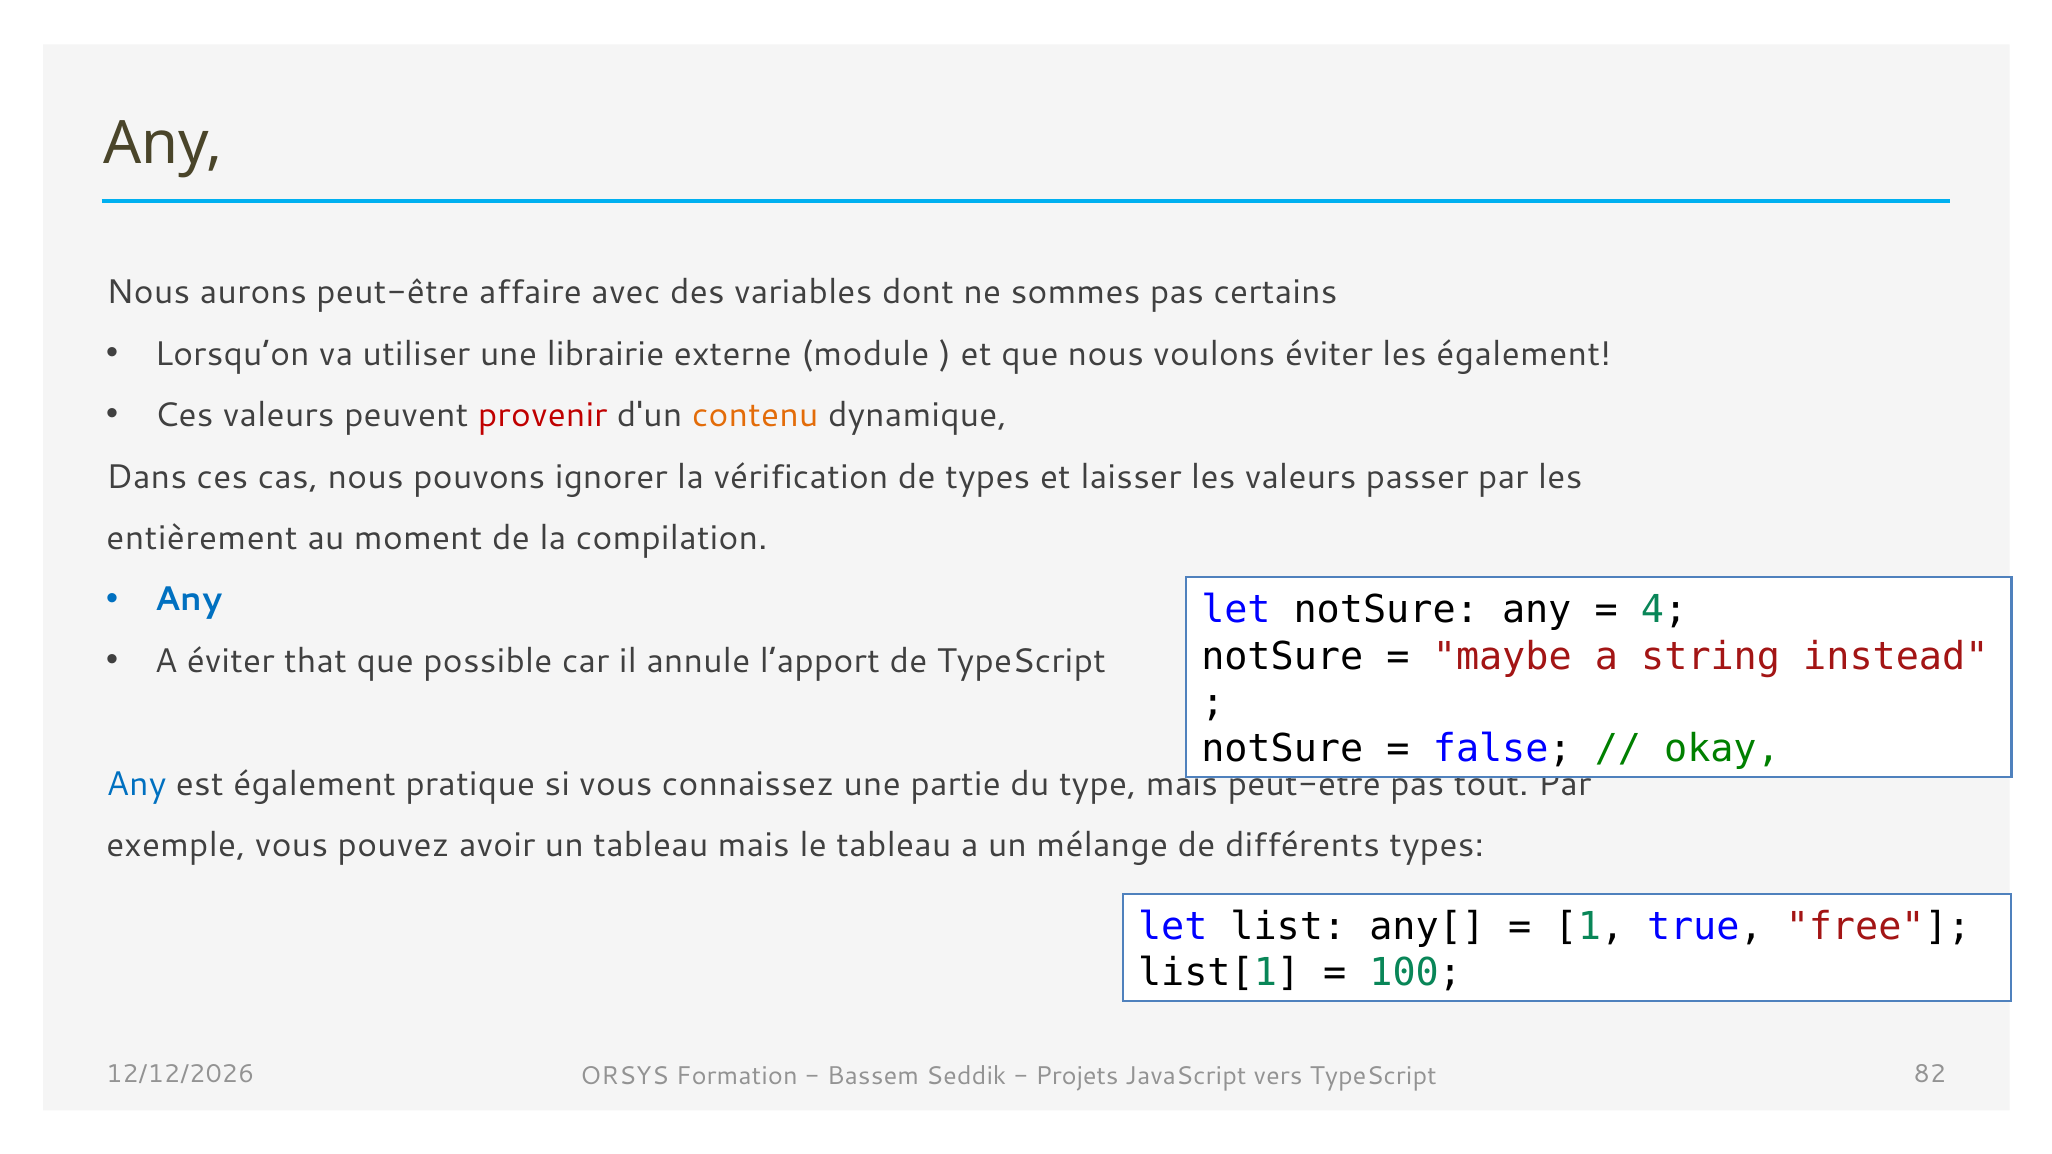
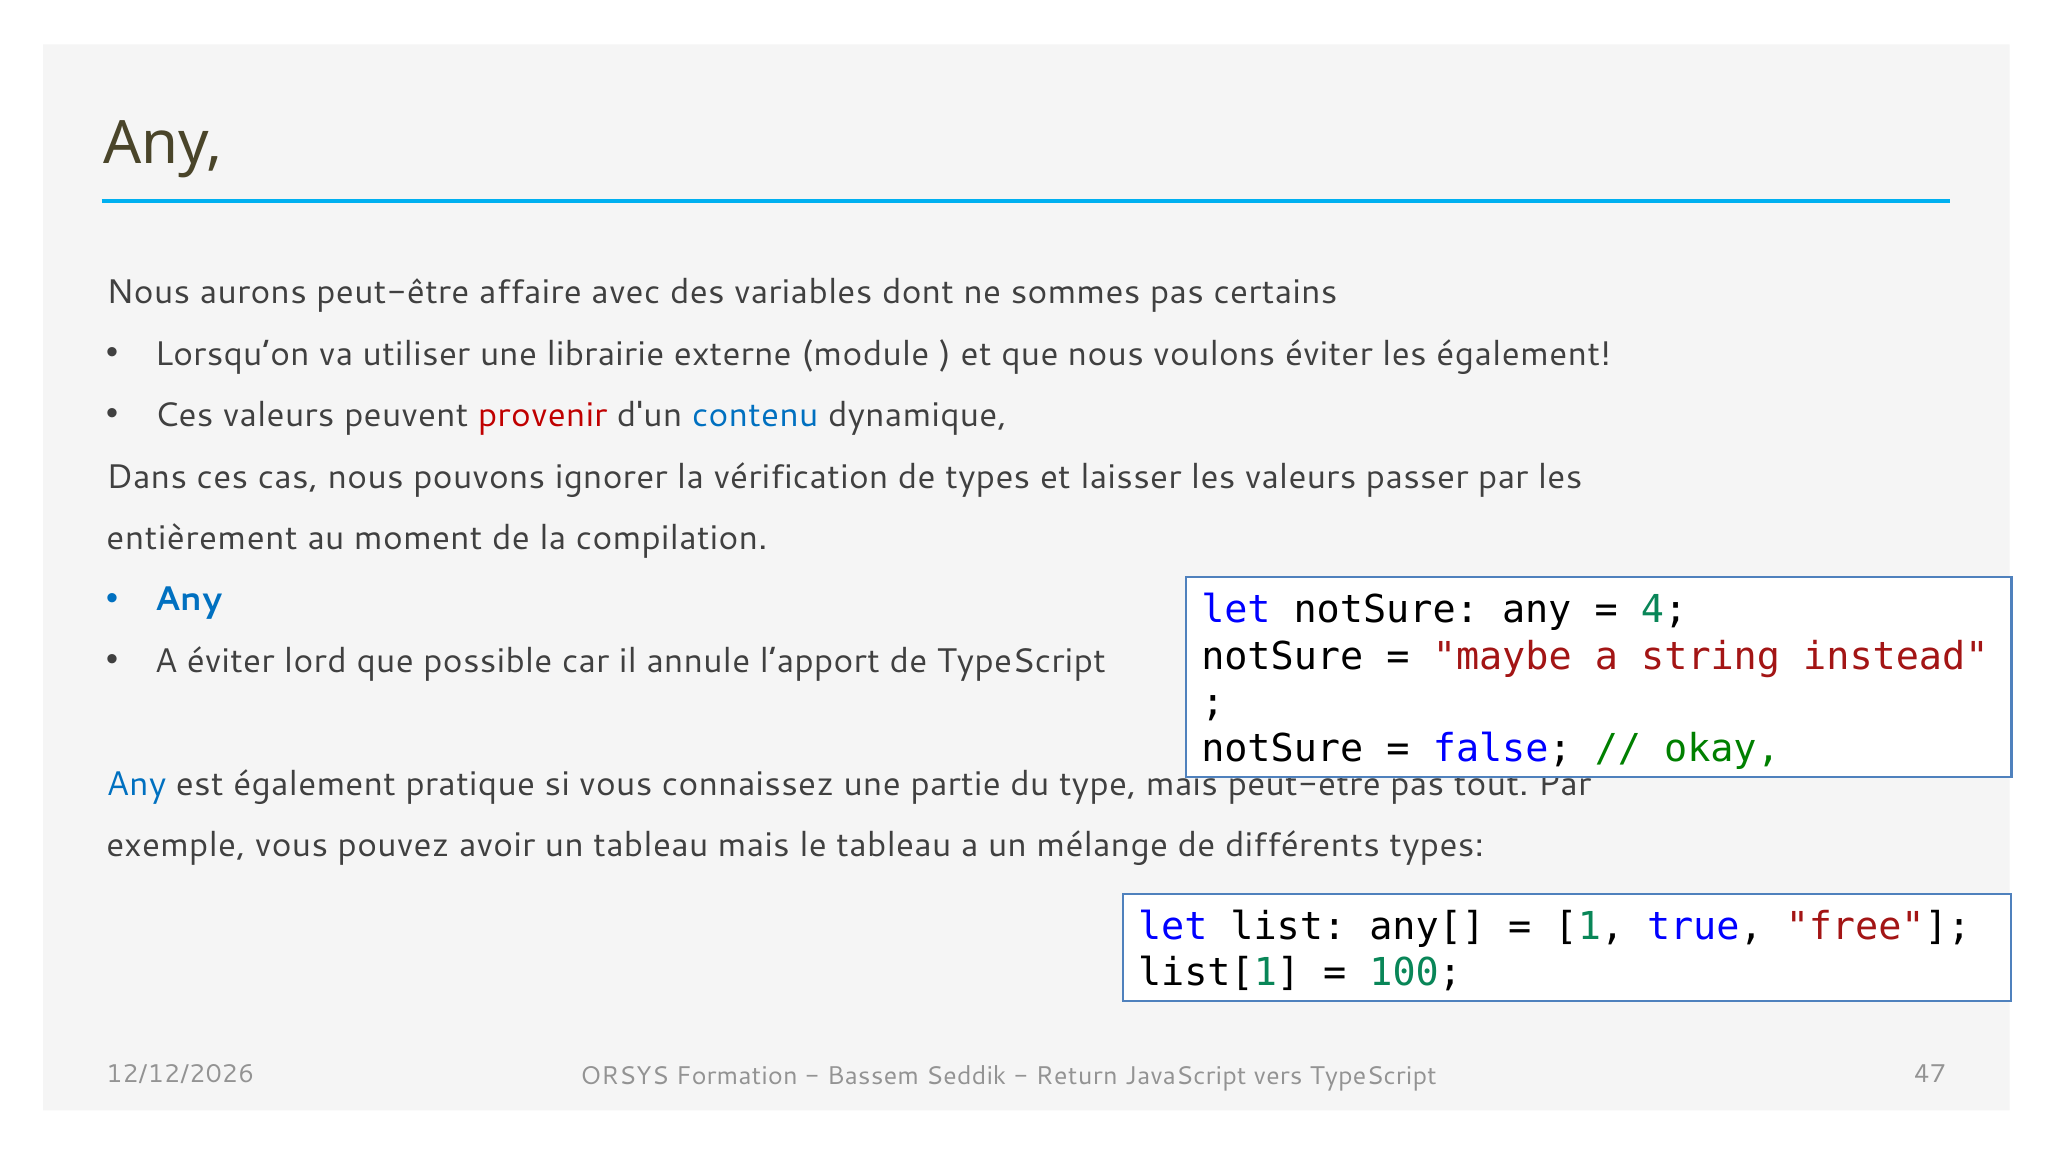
contenu colour: orange -> blue
that: that -> lord
Projets: Projets -> Return
82: 82 -> 47
